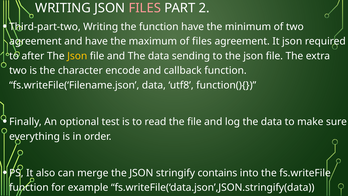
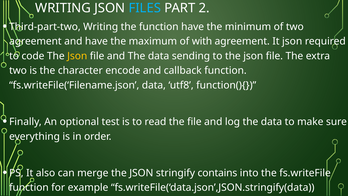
FILES at (145, 8) colour: pink -> light blue
of files: files -> with
after: after -> code
